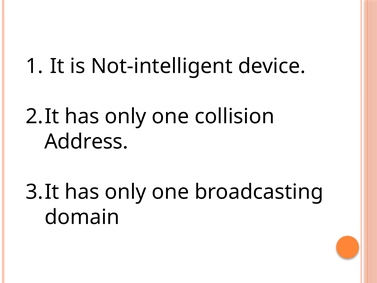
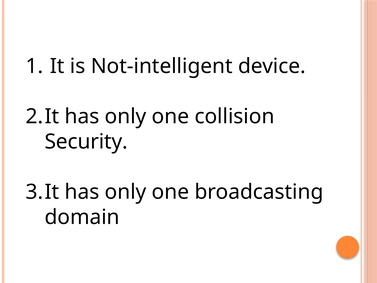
Address: Address -> Security
